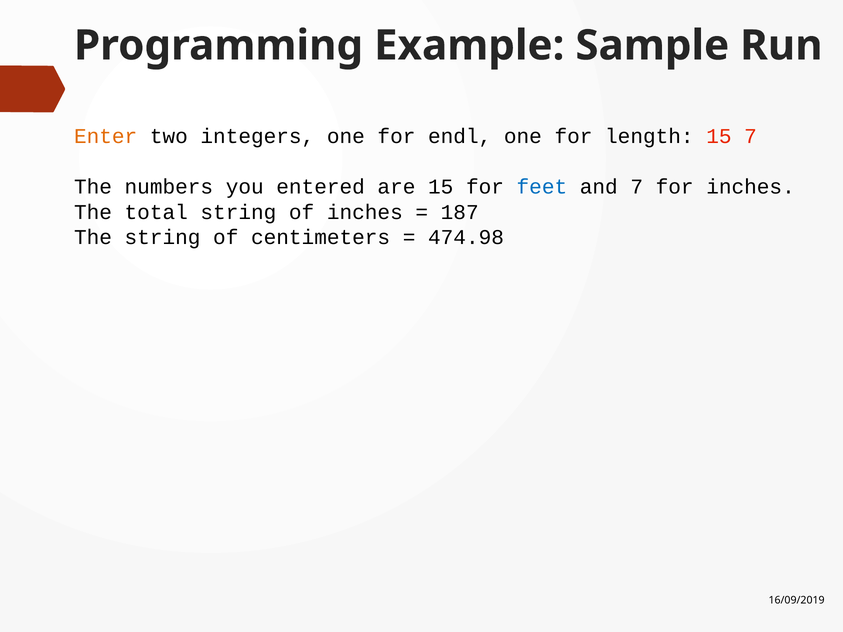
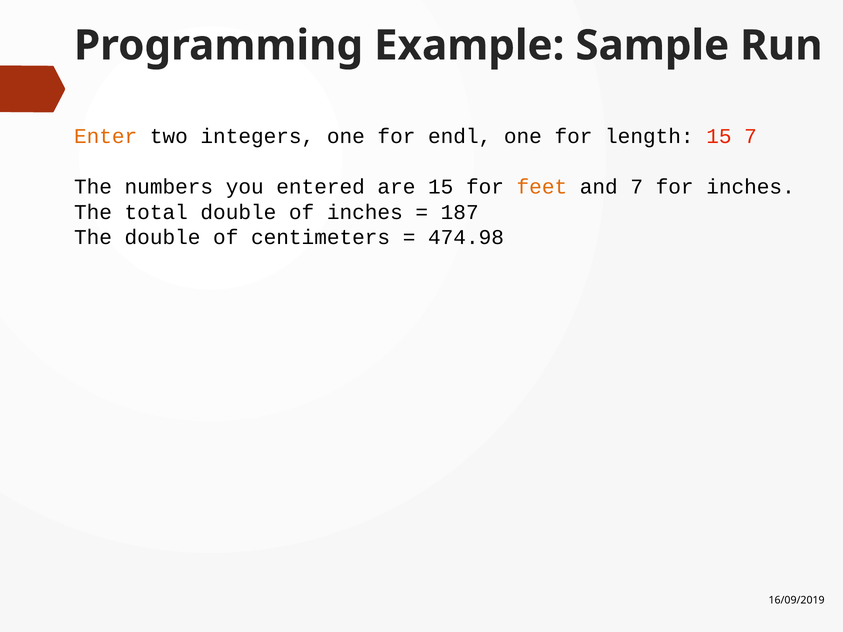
feet colour: blue -> orange
total string: string -> double
The string: string -> double
